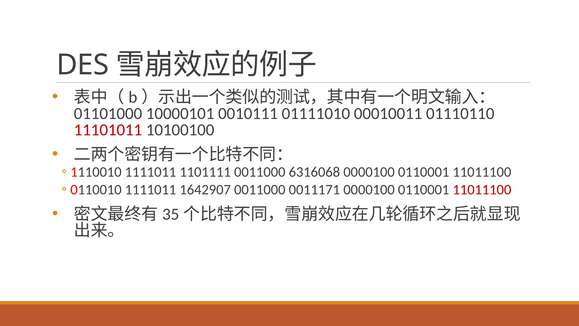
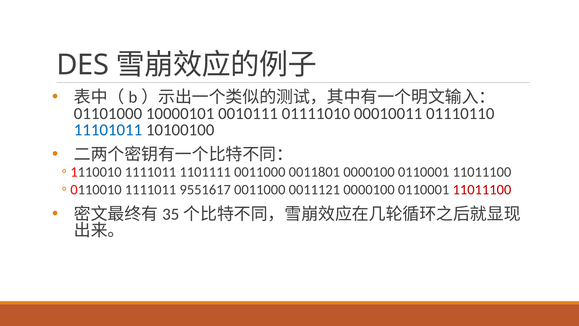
11101011 colour: red -> blue
6316068: 6316068 -> 0011801
1642907: 1642907 -> 9551617
0011171: 0011171 -> 0011121
